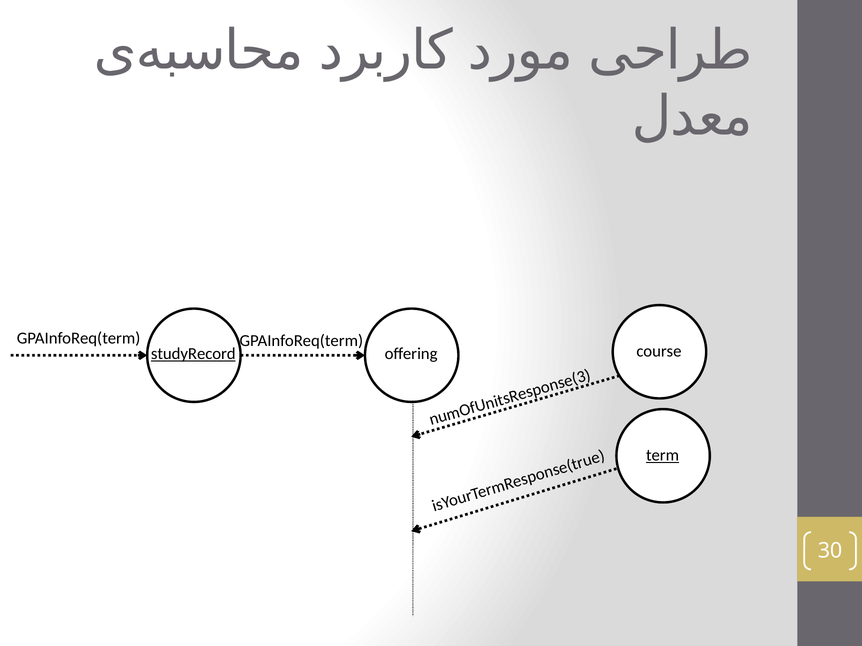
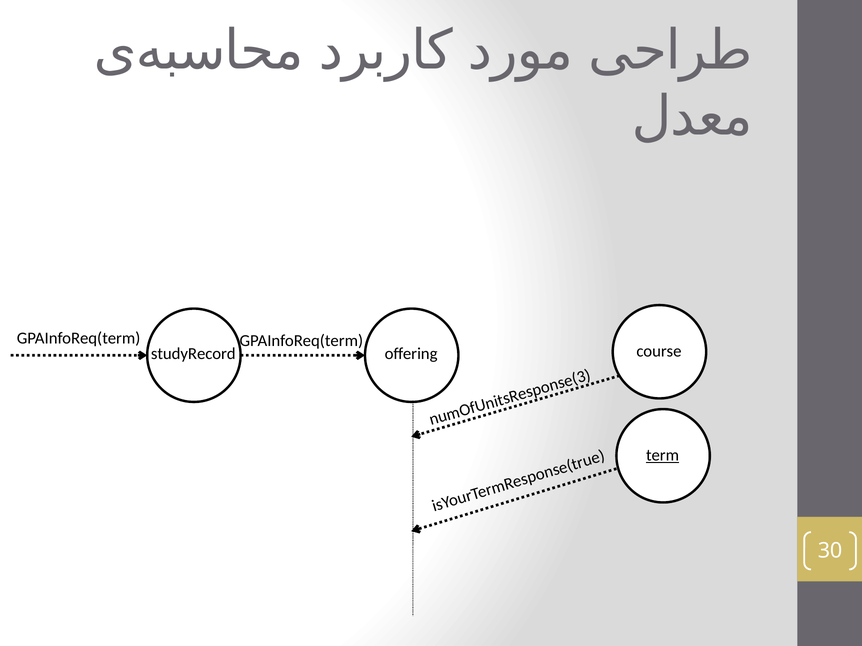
studyRecord underline: present -> none
